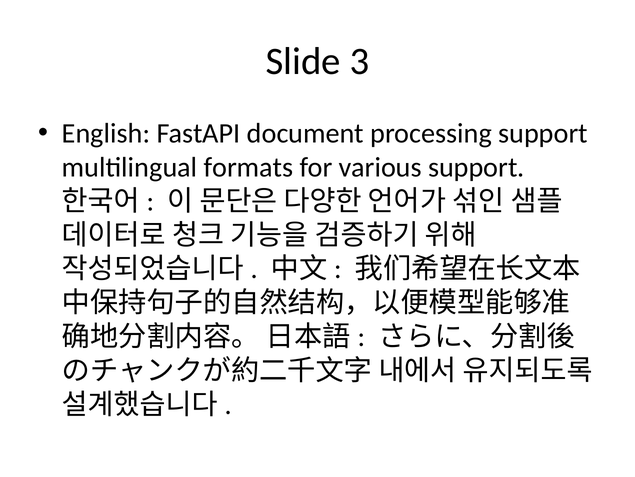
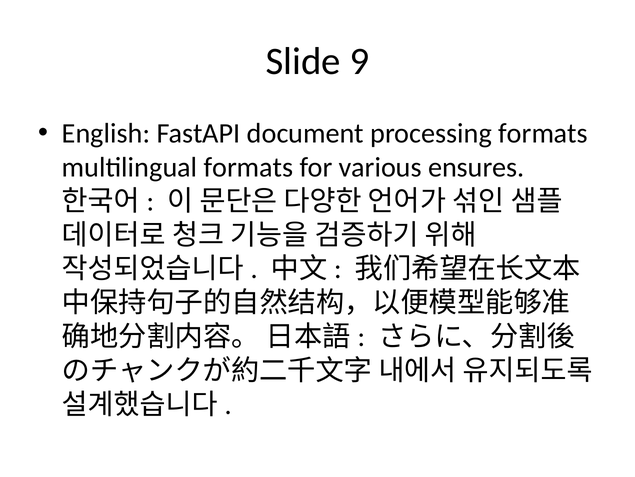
3: 3 -> 9
processing support: support -> formats
various support: support -> ensures
